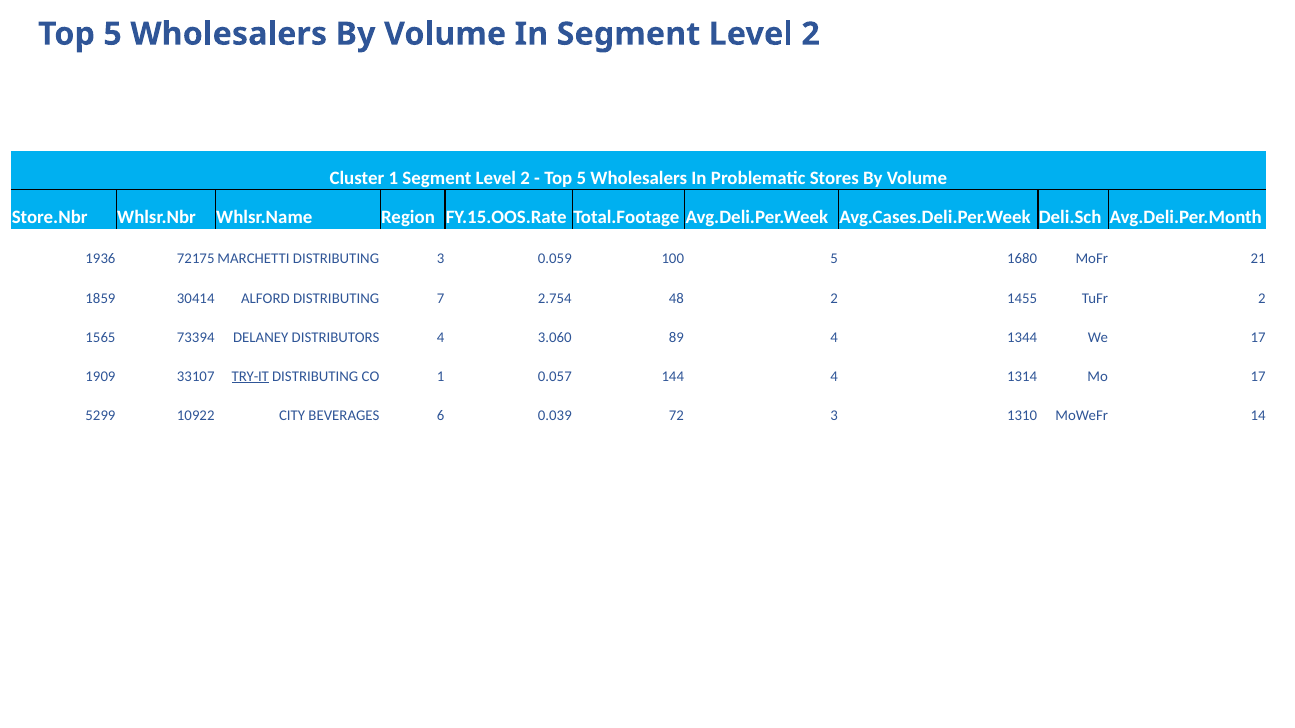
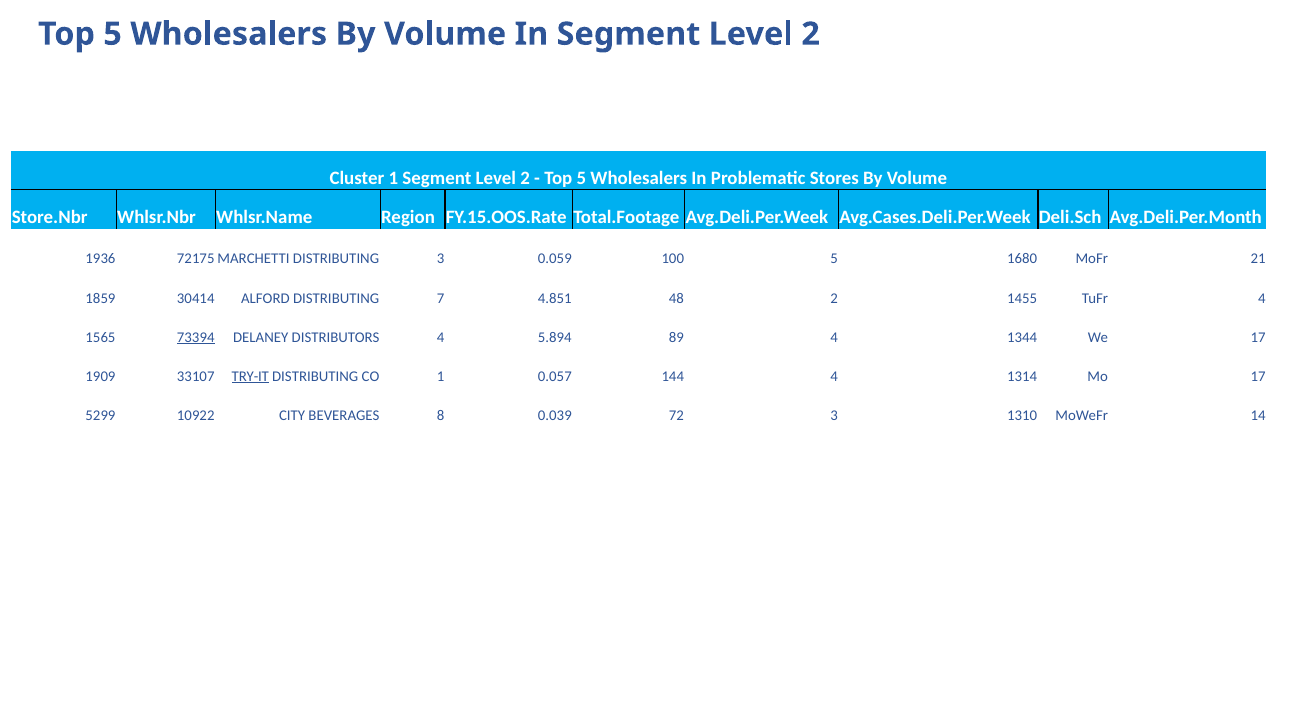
2.754: 2.754 -> 4.851
TuFr 2: 2 -> 4
73394 underline: none -> present
3.060: 3.060 -> 5.894
6: 6 -> 8
